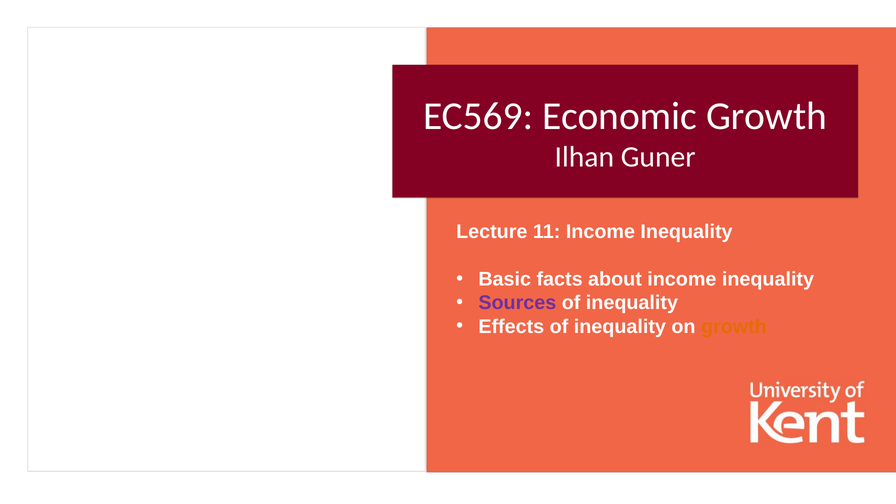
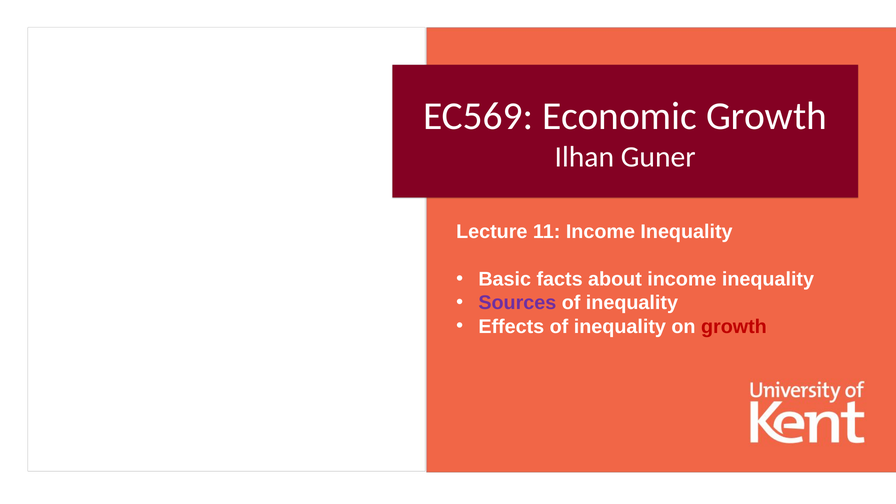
growth at (734, 327) colour: orange -> red
